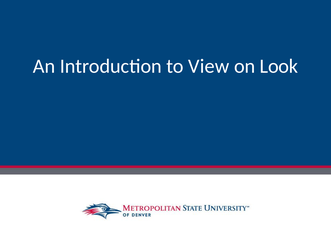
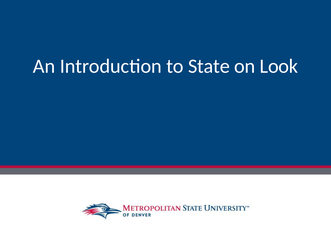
View: View -> State
